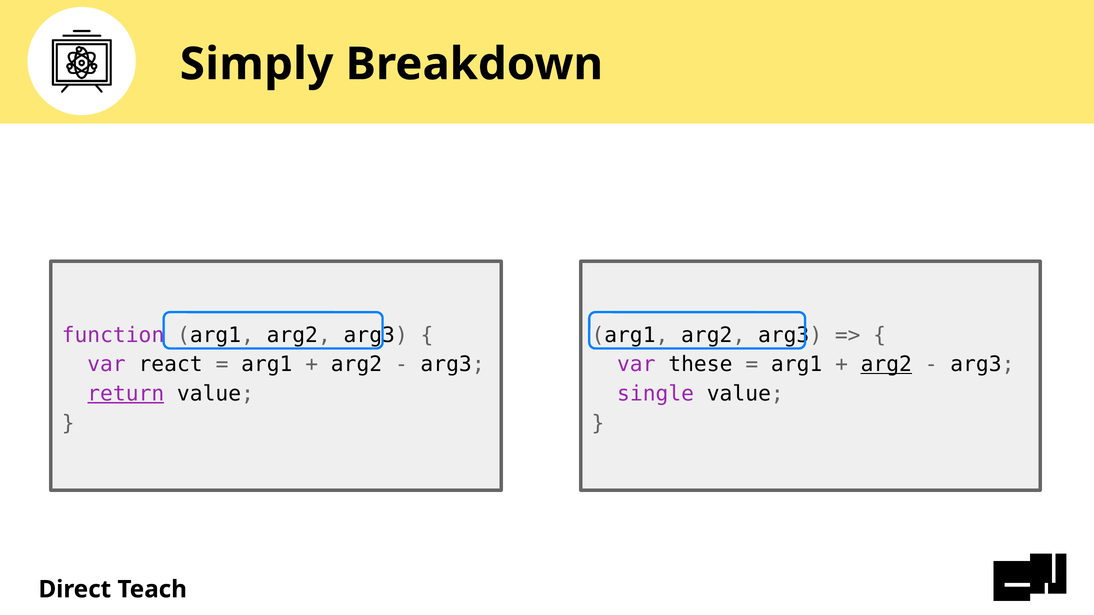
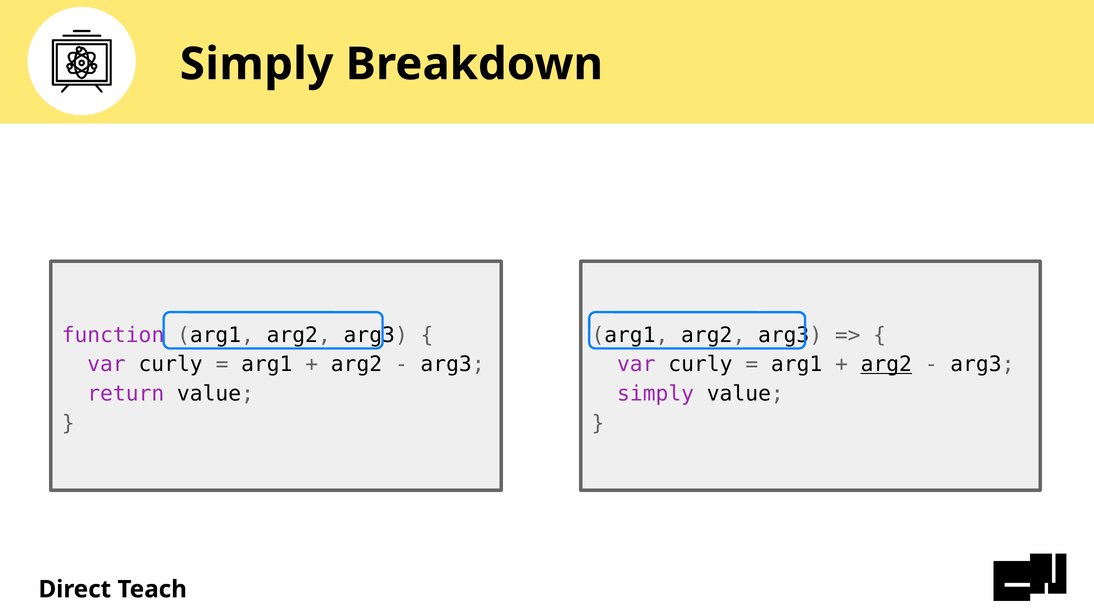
react at (171, 365): react -> curly
these at (700, 365): these -> curly
return underline: present -> none
single at (656, 394): single -> simply
